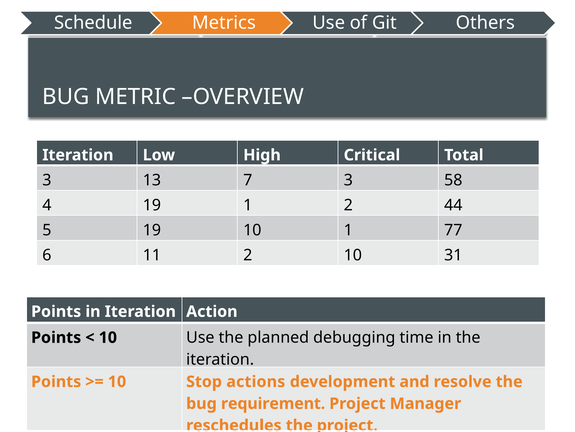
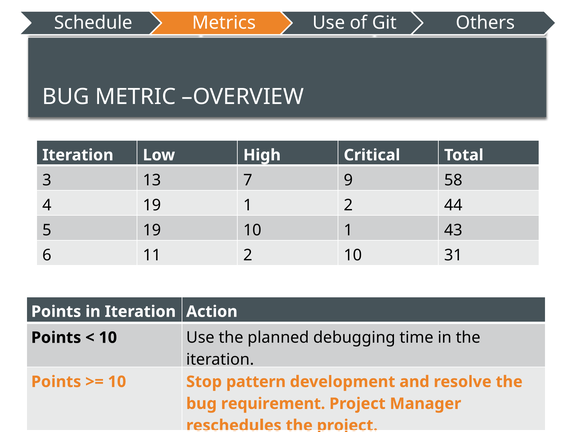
7 3: 3 -> 9
77: 77 -> 43
actions: actions -> pattern
